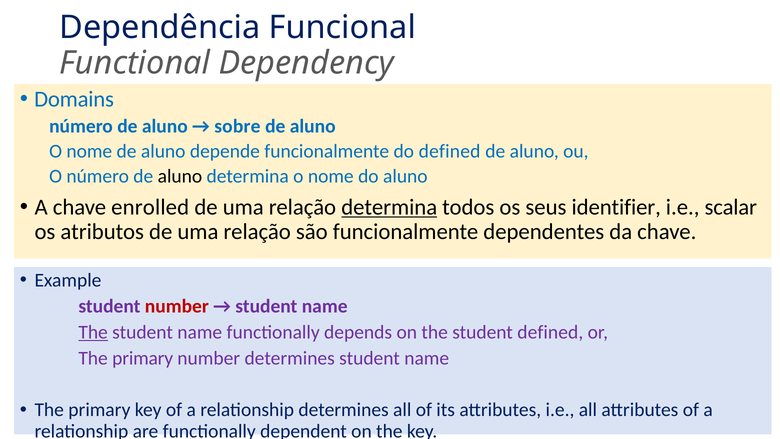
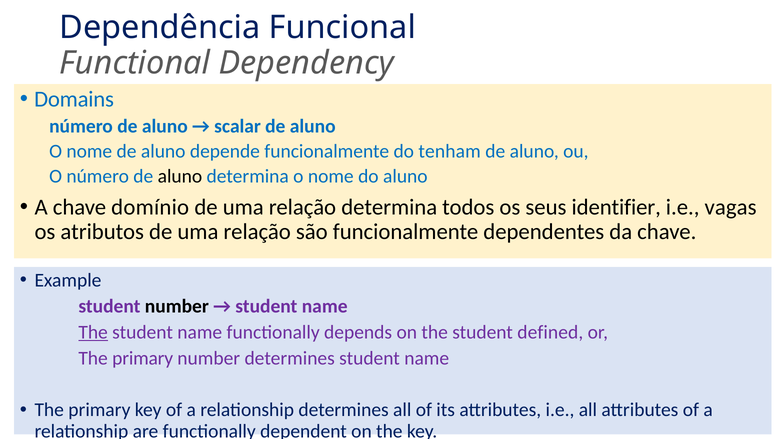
sobre: sobre -> scalar
do defined: defined -> tenham
enrolled: enrolled -> domínio
determina at (389, 207) underline: present -> none
scalar: scalar -> vagas
number at (177, 306) colour: red -> black
